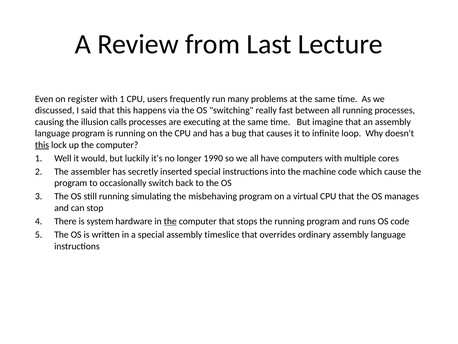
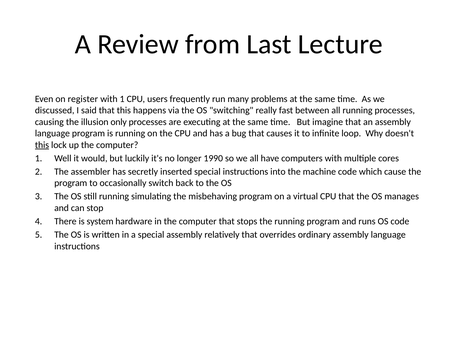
calls: calls -> only
the at (170, 221) underline: present -> none
timeslice: timeslice -> relatively
